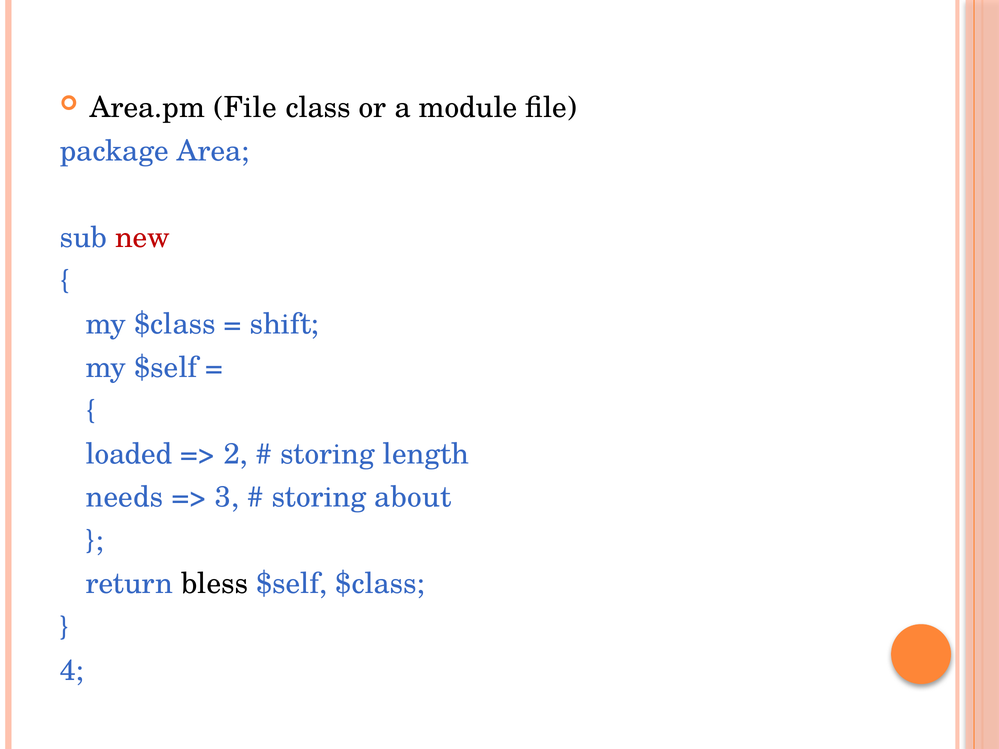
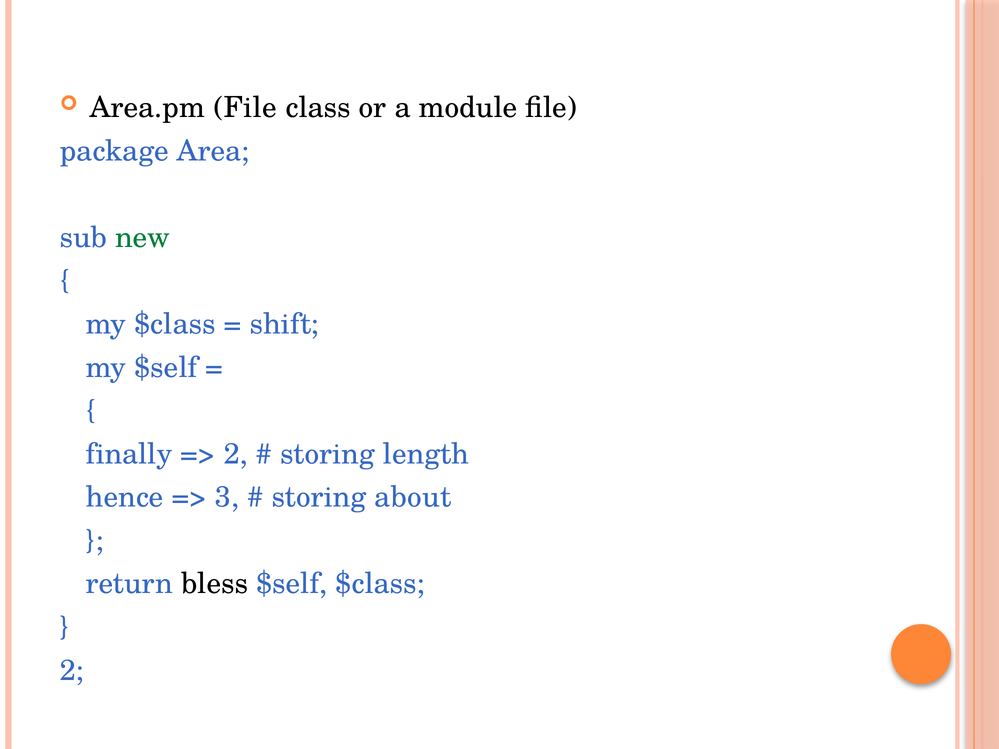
new colour: red -> green
loaded: loaded -> finally
needs: needs -> hence
4 at (72, 671): 4 -> 2
